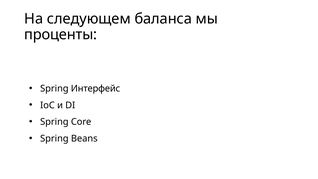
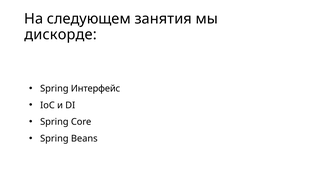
баланса: баланса -> занятия
проценты: проценты -> дискорде
